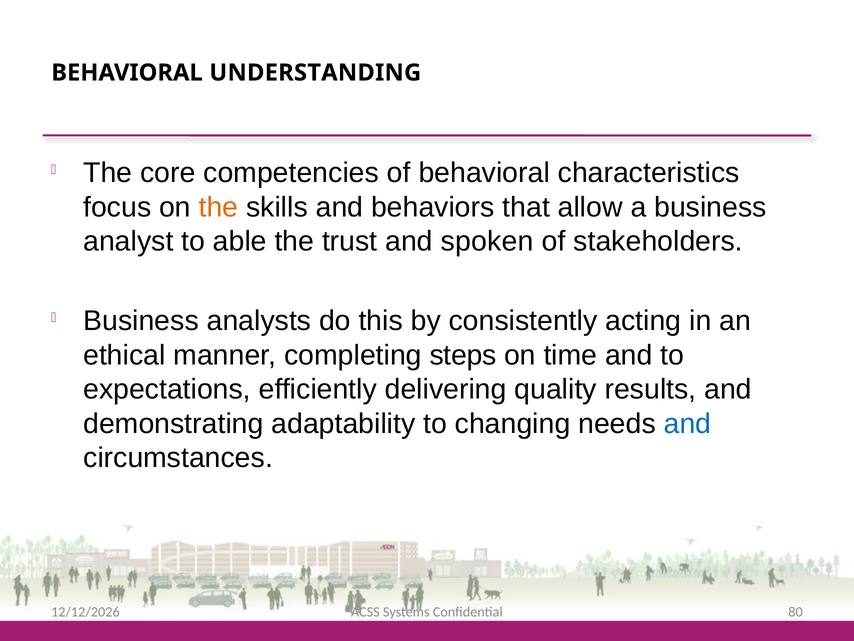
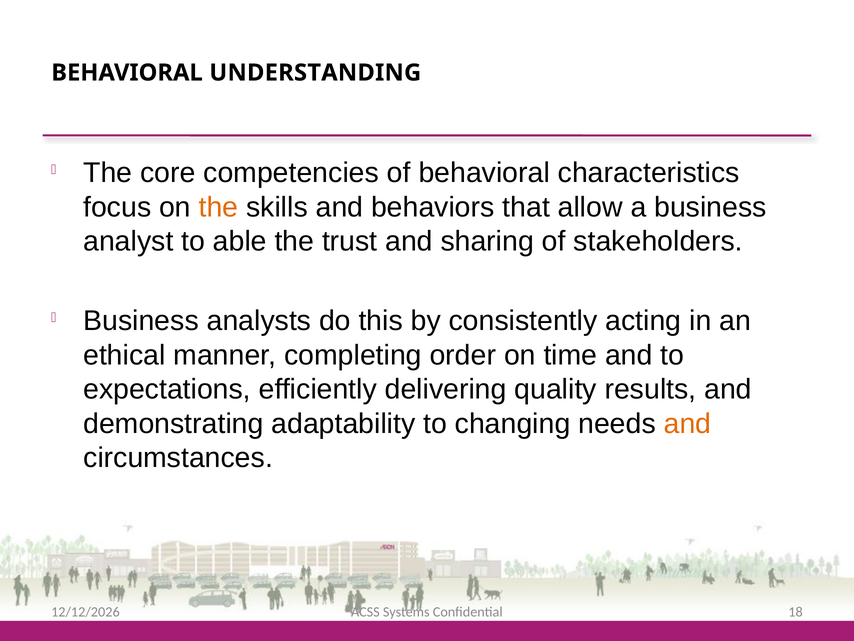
spoken: spoken -> sharing
steps: steps -> order
and at (688, 423) colour: blue -> orange
80: 80 -> 18
